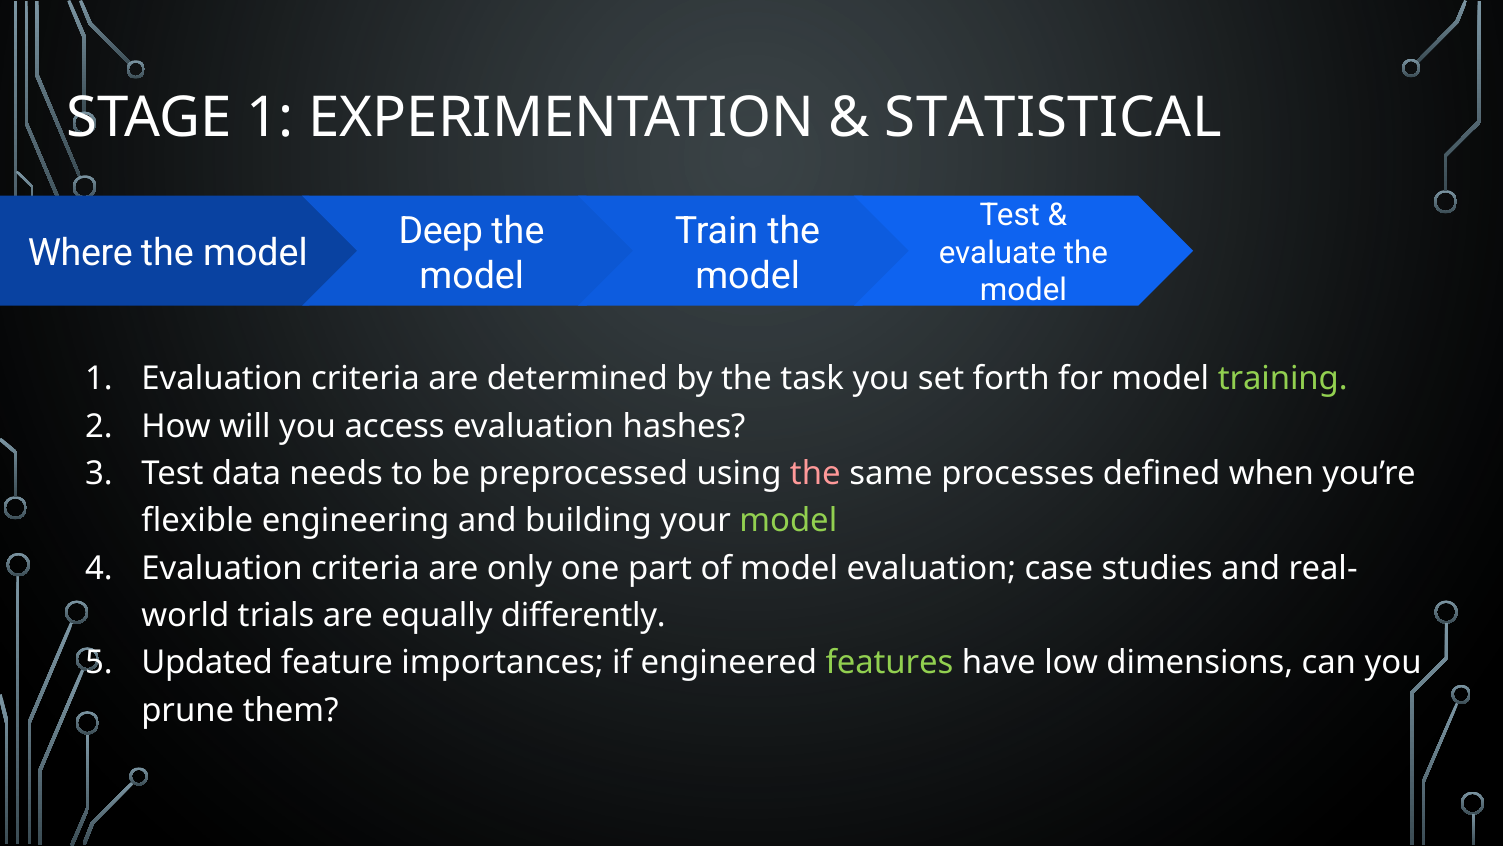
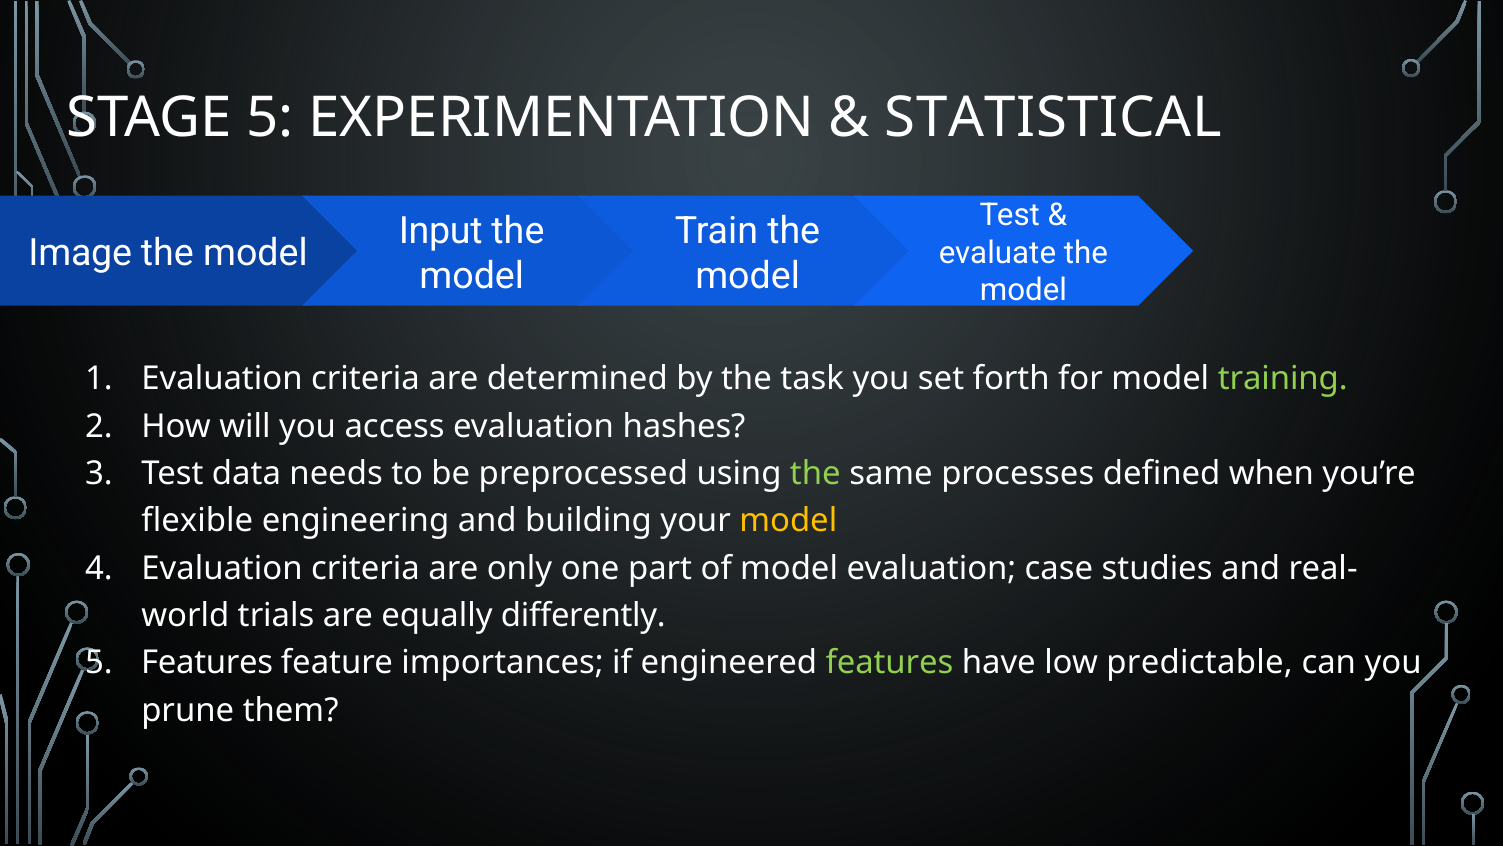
STAGE 1: 1 -> 5
Deep: Deep -> Input
Where: Where -> Image
the at (815, 473) colour: pink -> light green
model at (788, 521) colour: light green -> yellow
Updated at (207, 663): Updated -> Features
dimensions: dimensions -> predictable
